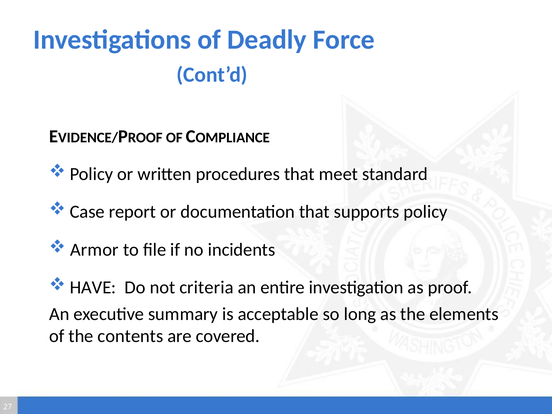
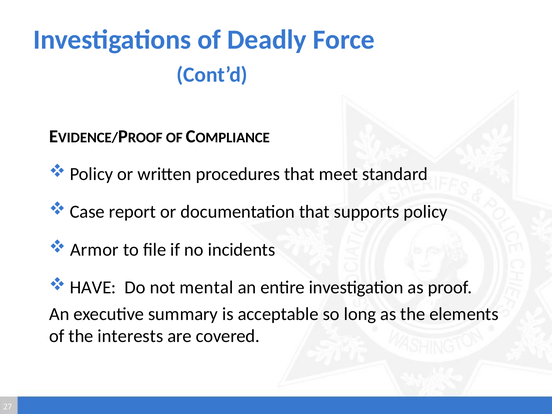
criteria: criteria -> mental
contents: contents -> interests
